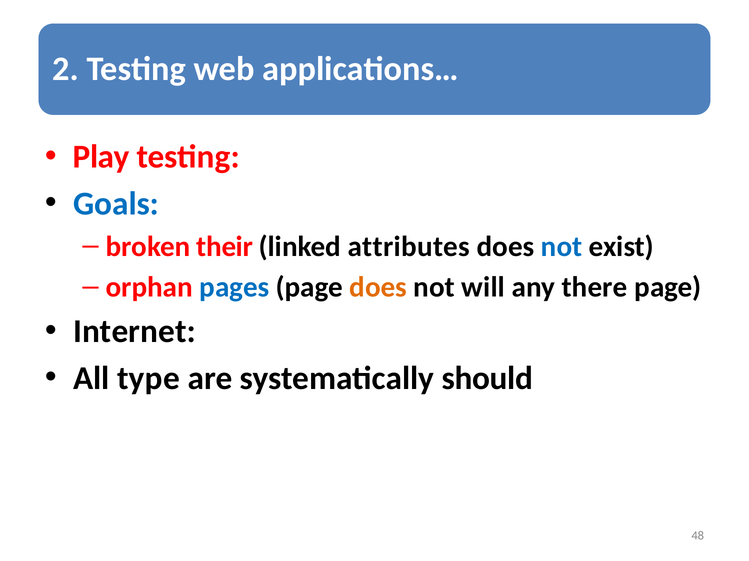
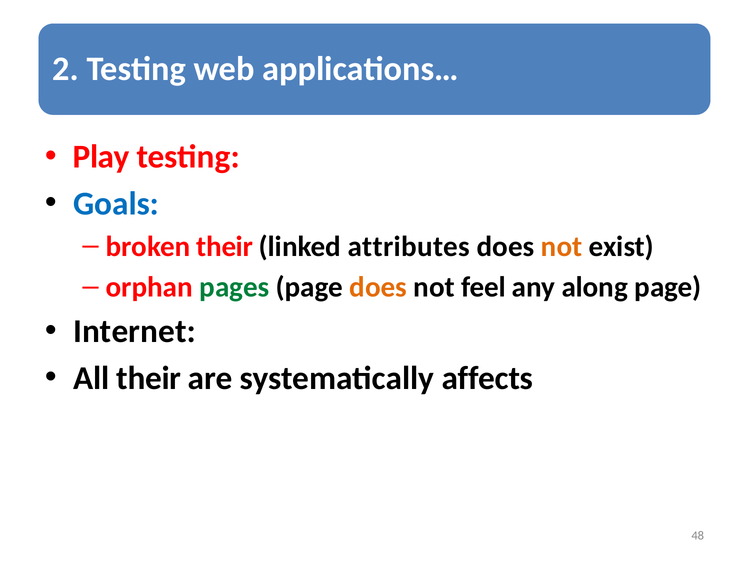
not at (562, 247) colour: blue -> orange
pages colour: blue -> green
will: will -> feel
there: there -> along
All type: type -> their
should: should -> affects
